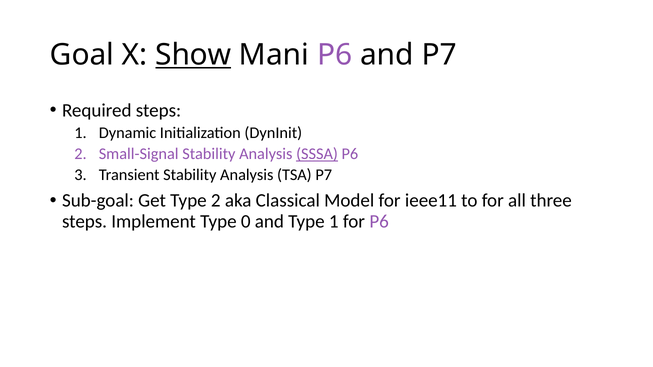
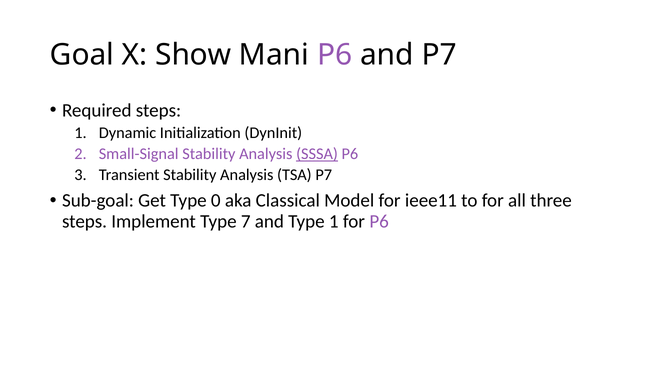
Show underline: present -> none
Type 2: 2 -> 0
0: 0 -> 7
